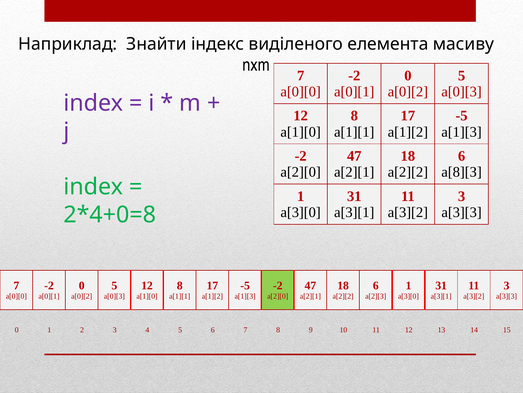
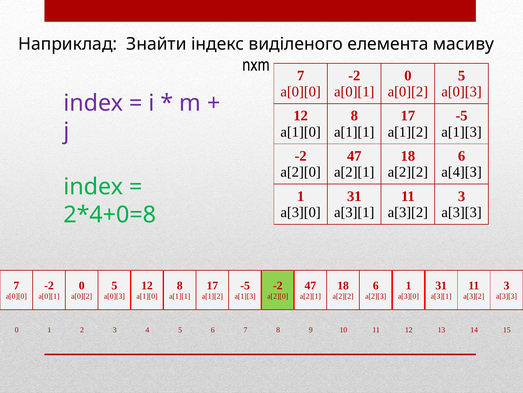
а[8][З: а[8][З -> а[4][З
